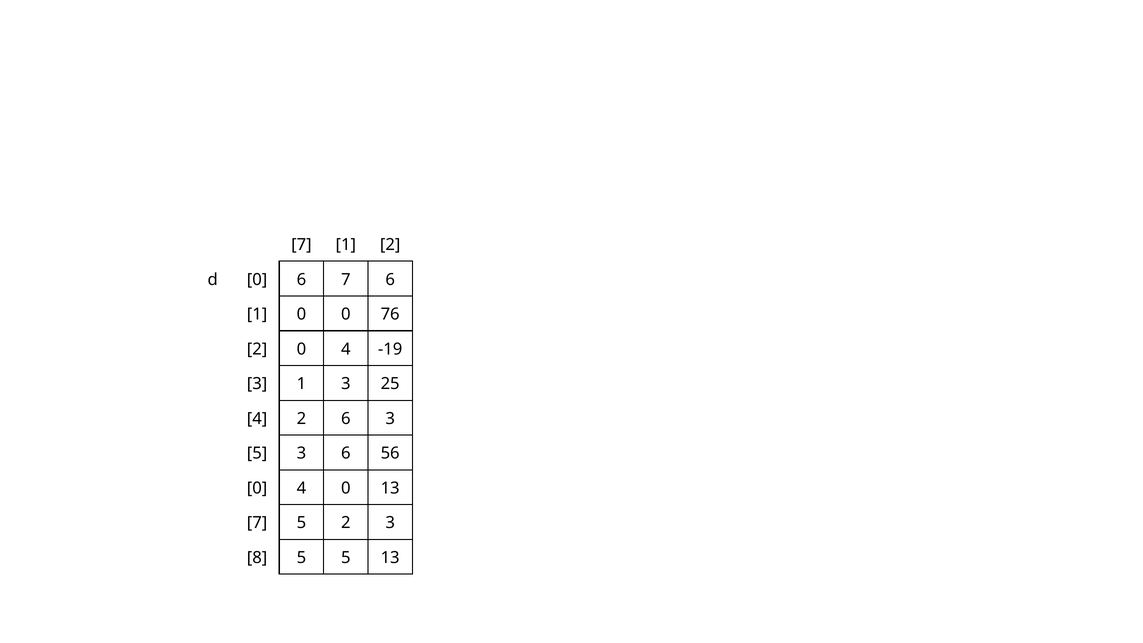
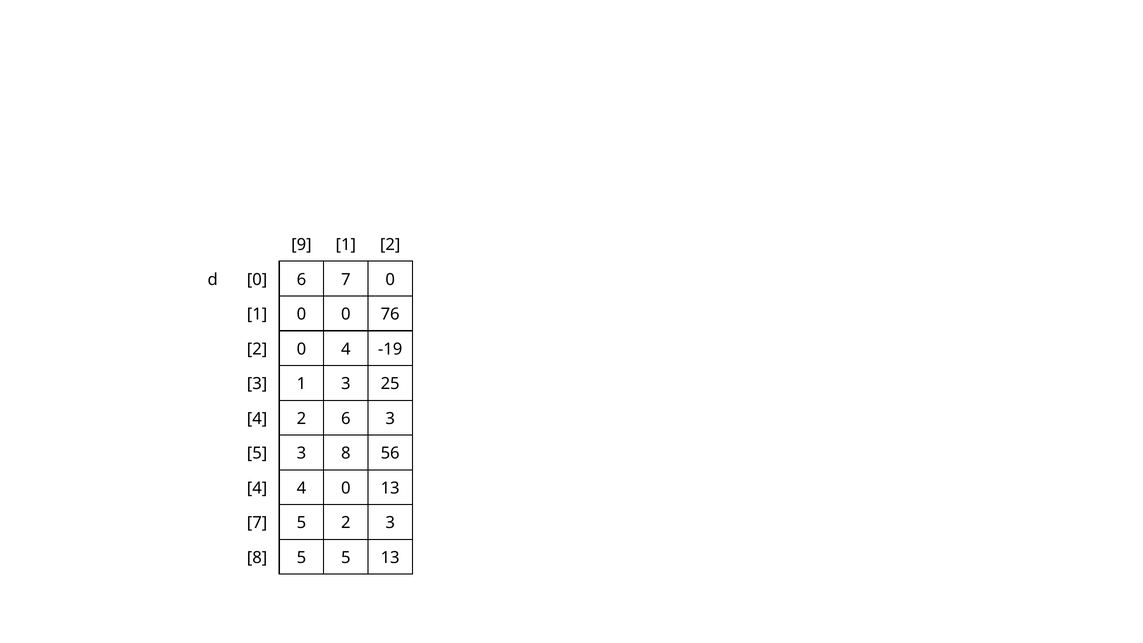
7 at (301, 245): 7 -> 9
7 6: 6 -> 0
5 3 6: 6 -> 8
0 at (257, 488): 0 -> 4
